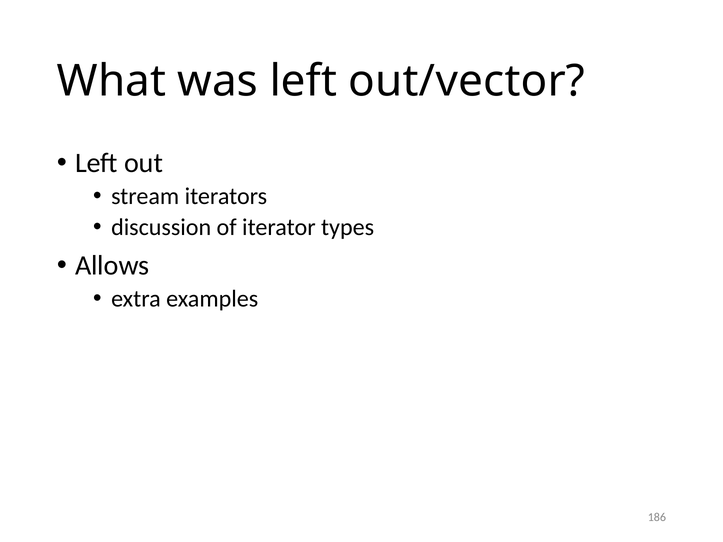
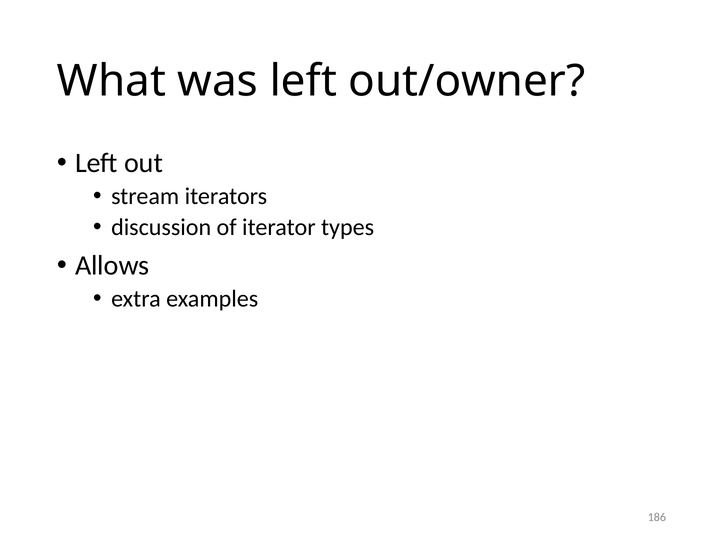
out/vector: out/vector -> out/owner
